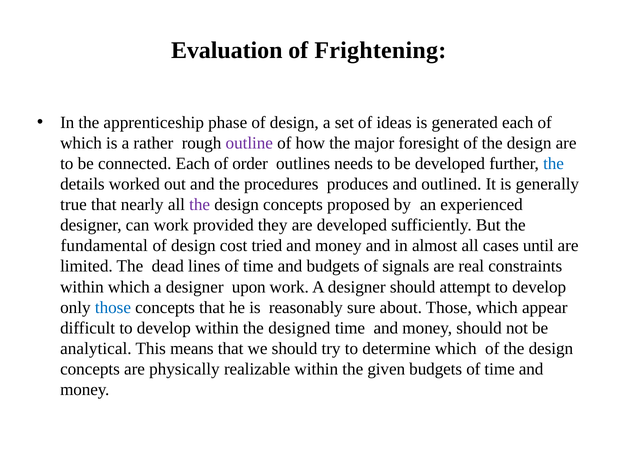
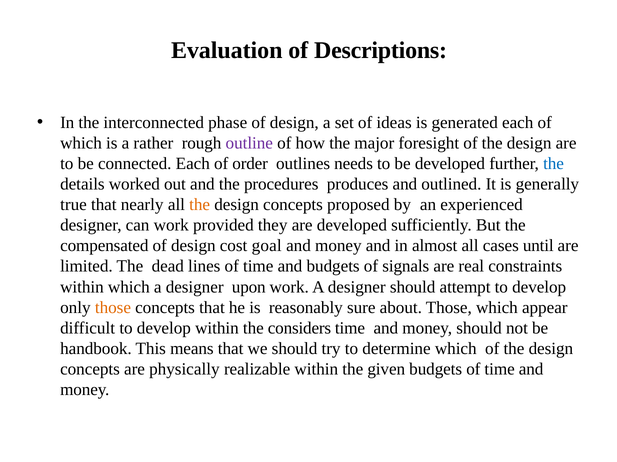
Frightening: Frightening -> Descriptions
apprenticeship: apprenticeship -> interconnected
the at (200, 205) colour: purple -> orange
fundamental: fundamental -> compensated
tried: tried -> goal
those at (113, 308) colour: blue -> orange
designed: designed -> considers
analytical: analytical -> handbook
